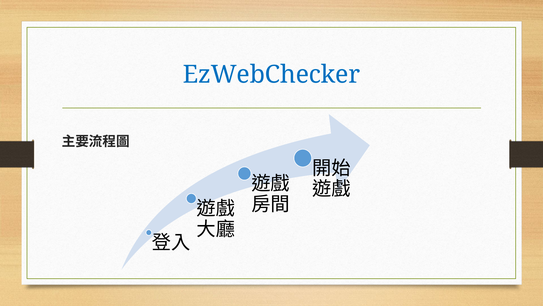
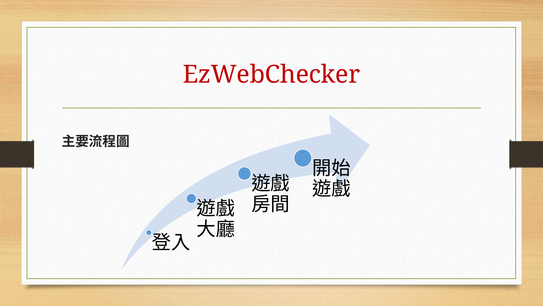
EzWebChecker colour: blue -> red
